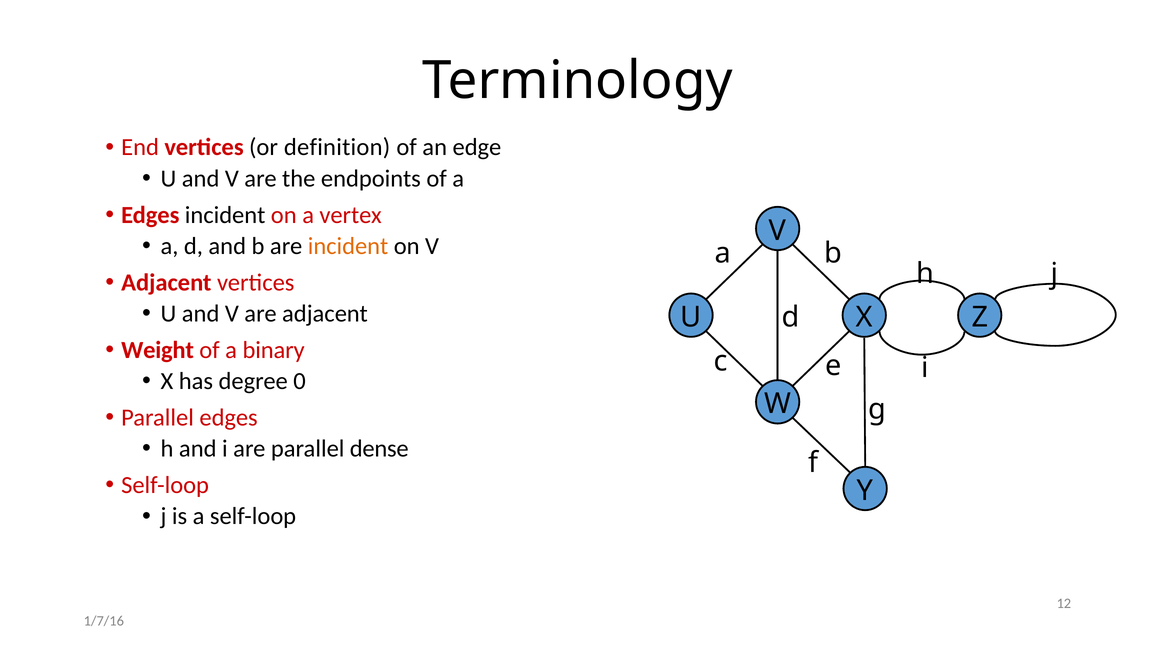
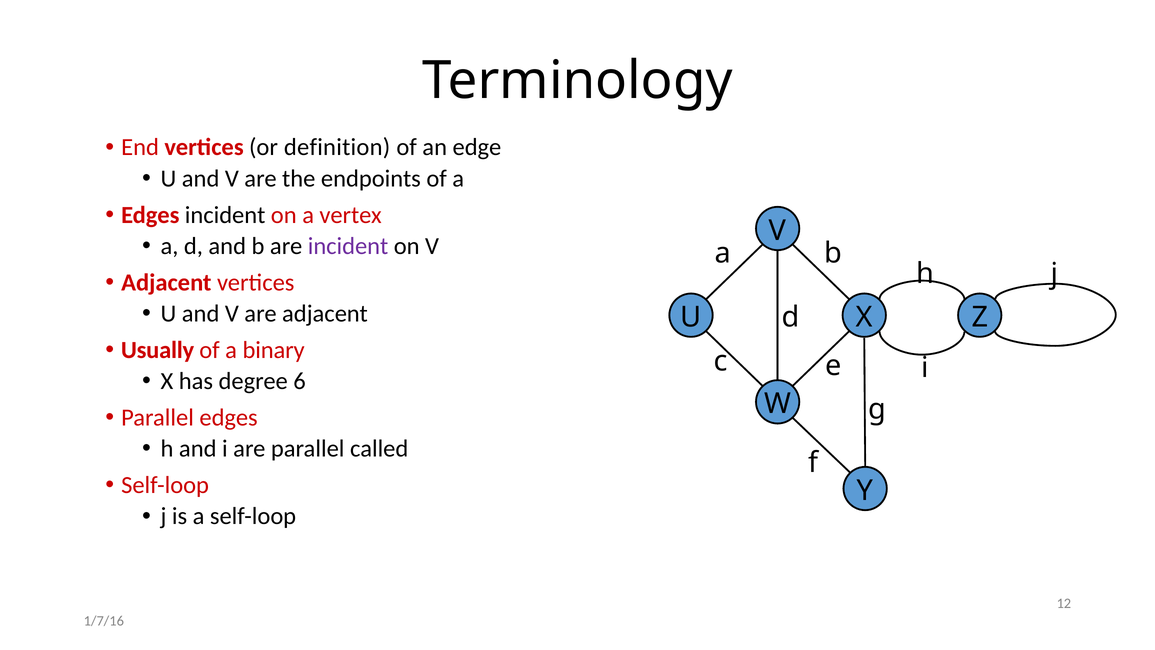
incident at (348, 246) colour: orange -> purple
Weight: Weight -> Usually
0: 0 -> 6
dense: dense -> called
